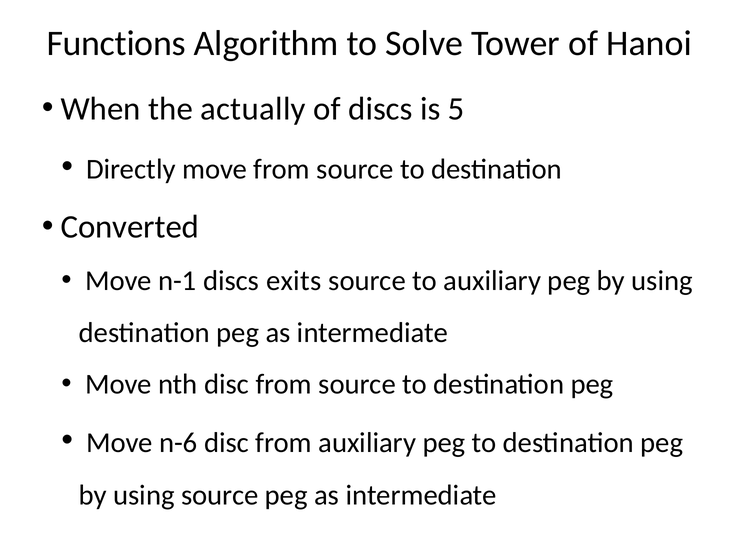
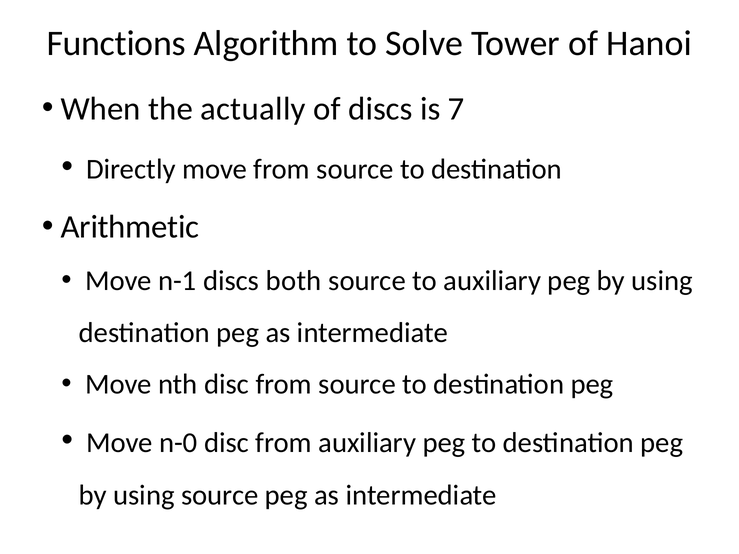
5: 5 -> 7
Converted: Converted -> Arithmetic
exits: exits -> both
n-6: n-6 -> n-0
